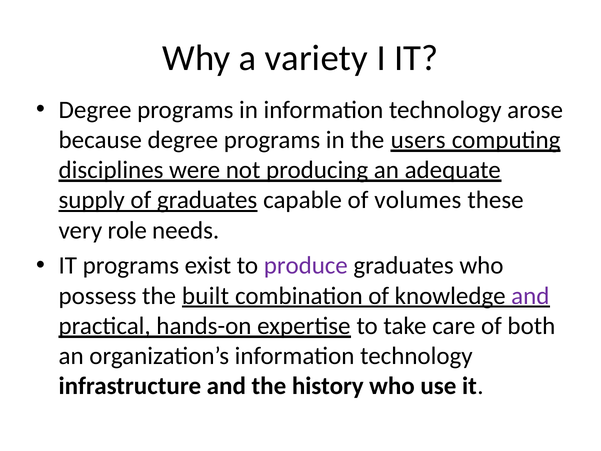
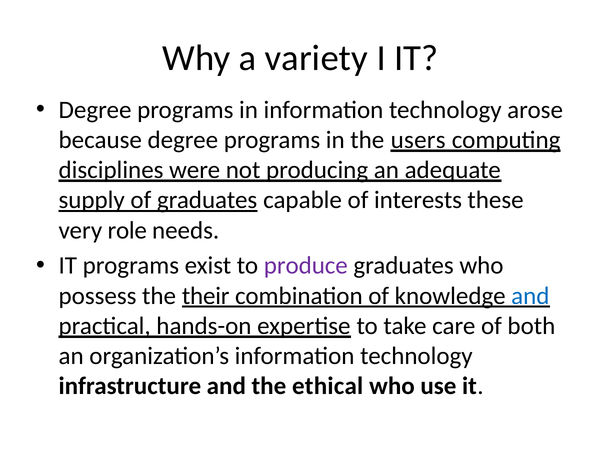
volumes: volumes -> interests
built: built -> their
and at (530, 296) colour: purple -> blue
history: history -> ethical
